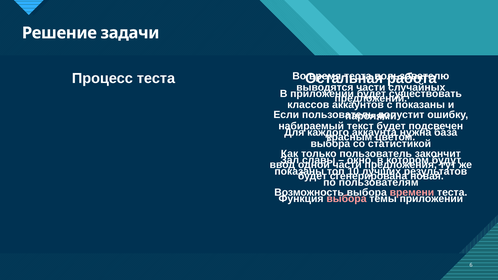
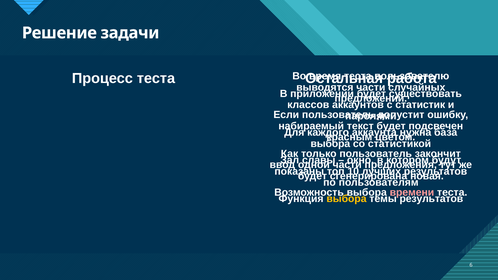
показаны at (420, 105): показаны -> статистик
выбора at (346, 199) colour: pink -> yellow
темы приложении: приложении -> результатов
